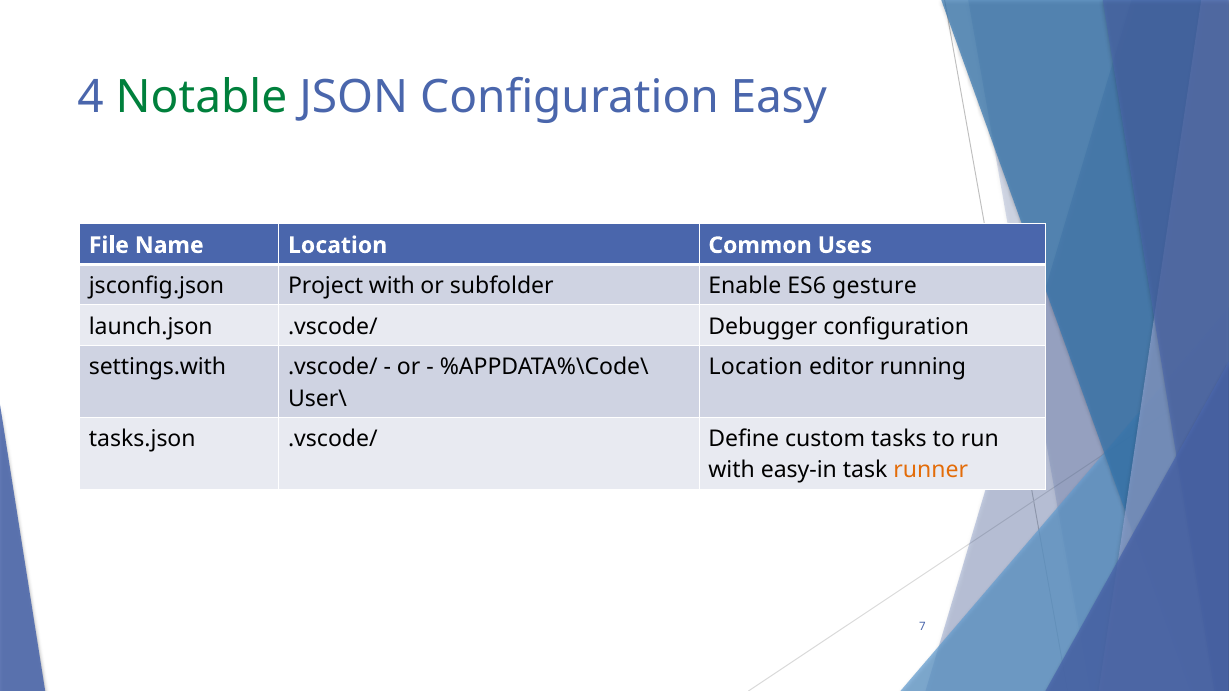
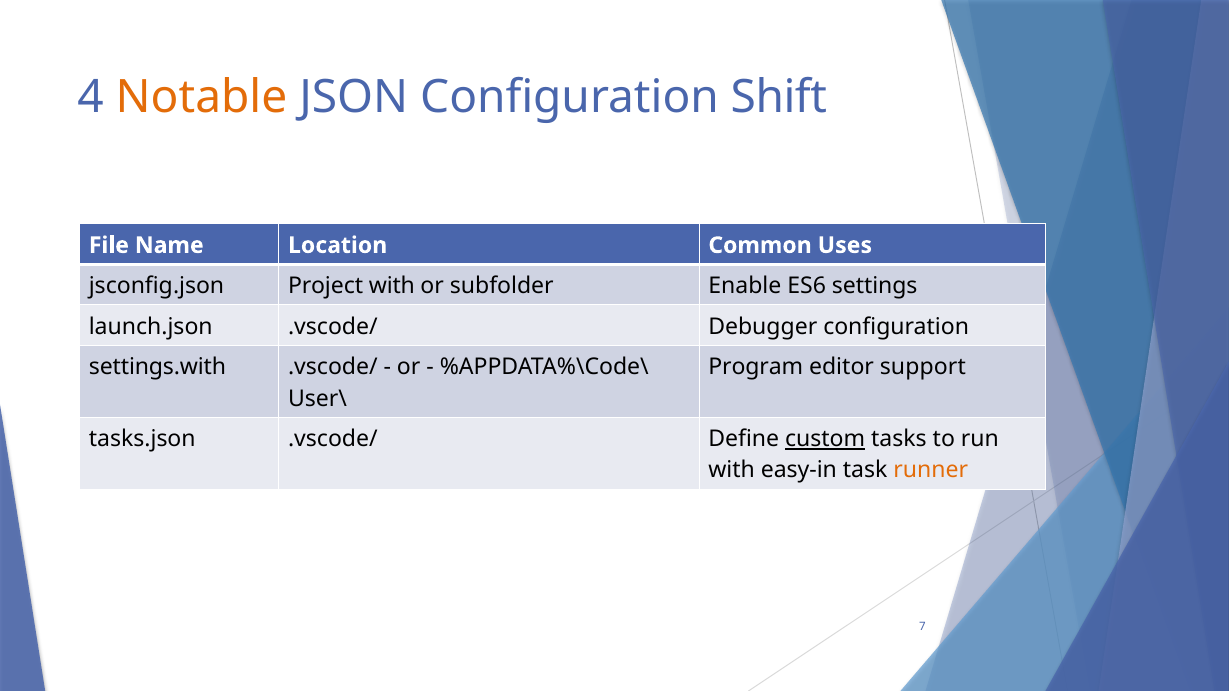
Notable colour: green -> orange
Easy: Easy -> Shift
gesture: gesture -> settings
Location at (756, 367): Location -> Program
running: running -> support
custom underline: none -> present
